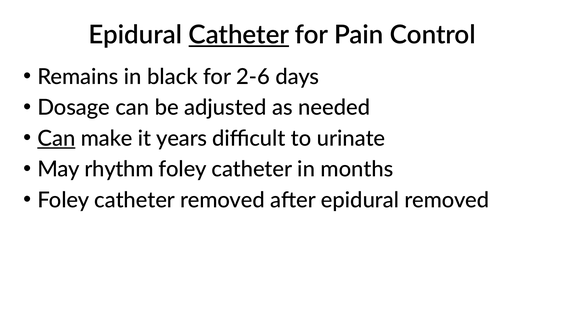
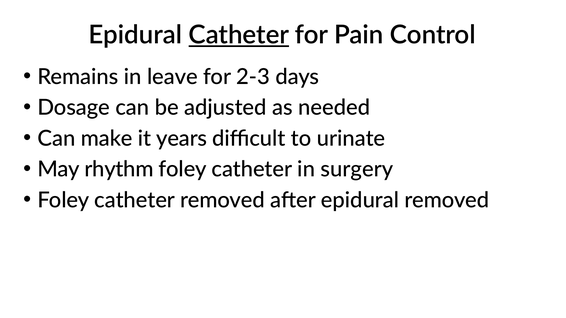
black: black -> leave
2-6: 2-6 -> 2-3
Can at (56, 139) underline: present -> none
months: months -> surgery
